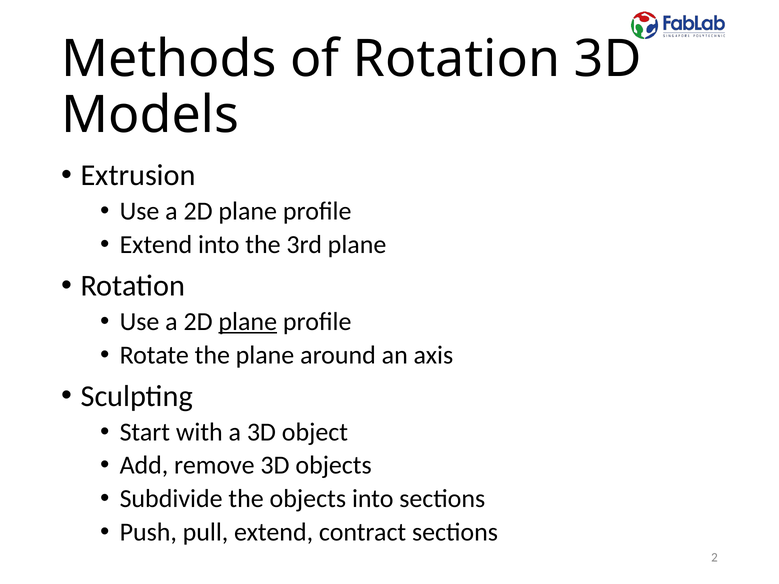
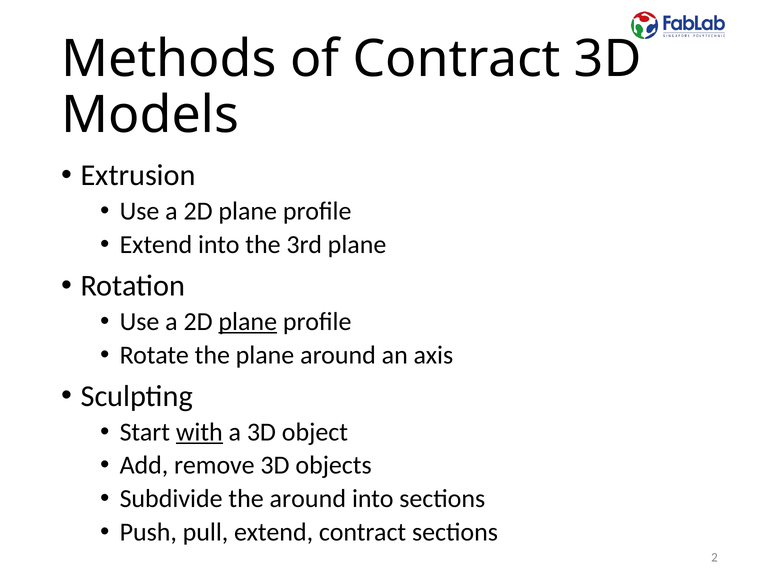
of Rotation: Rotation -> Contract
with underline: none -> present
the objects: objects -> around
